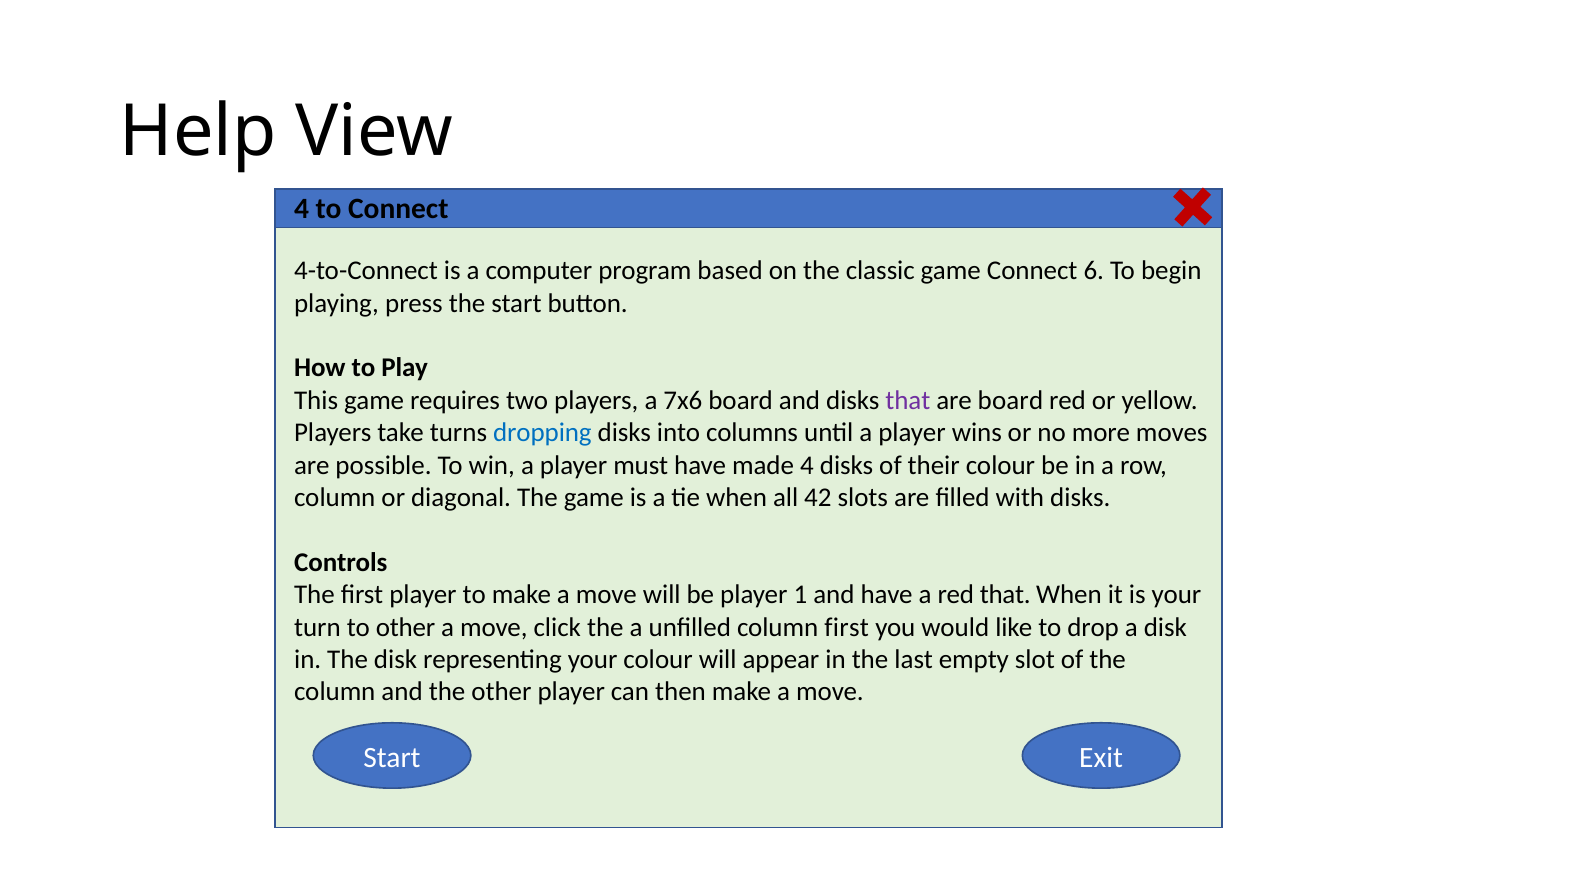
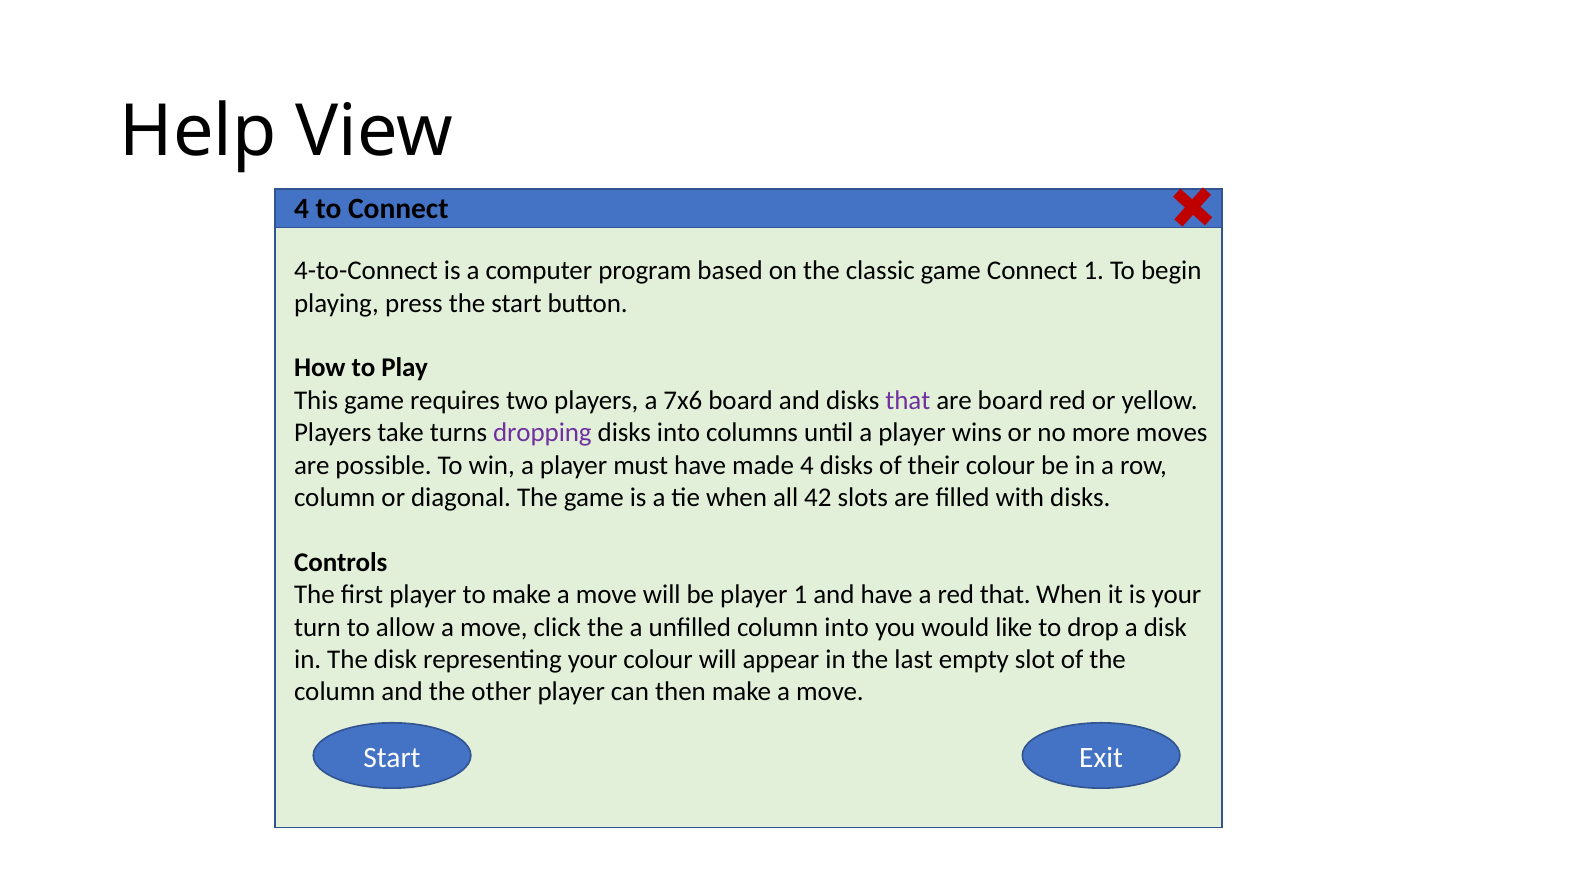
Connect 6: 6 -> 1
dropping colour: blue -> purple
to other: other -> allow
column first: first -> into
